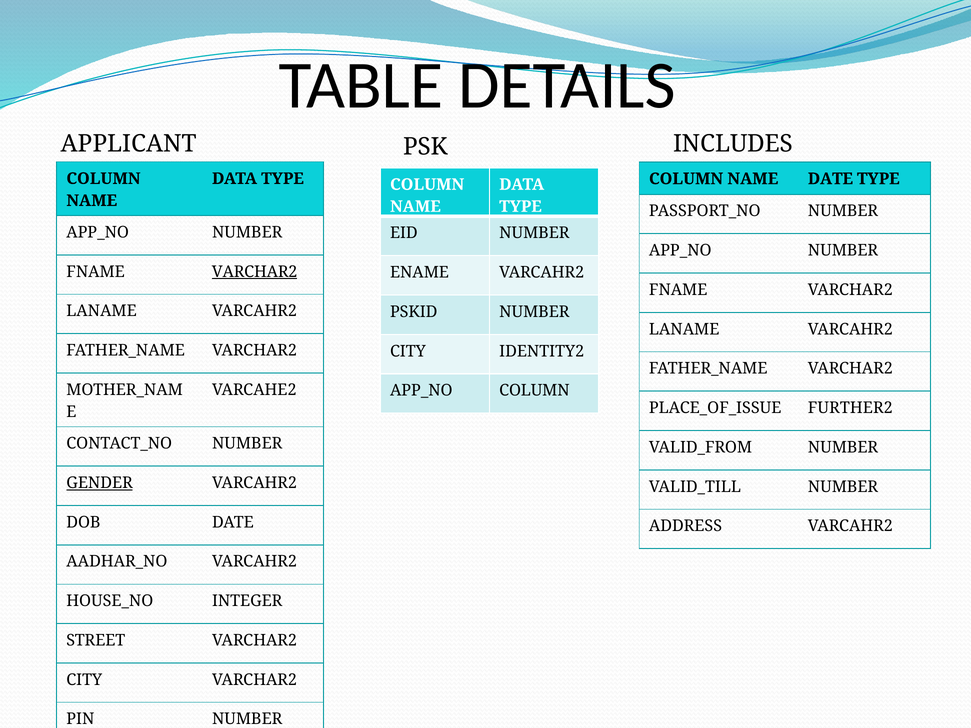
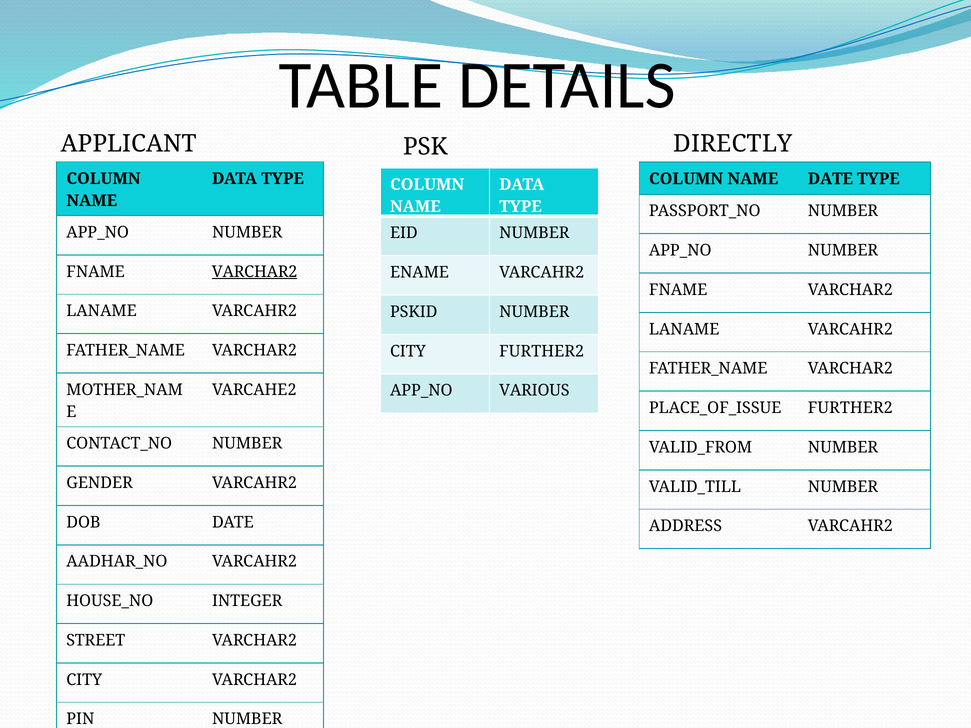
INCLUDES: INCLUDES -> DIRECTLY
CITY IDENTITY2: IDENTITY2 -> FURTHER2
COLUMN at (534, 391): COLUMN -> VARIOUS
GENDER underline: present -> none
